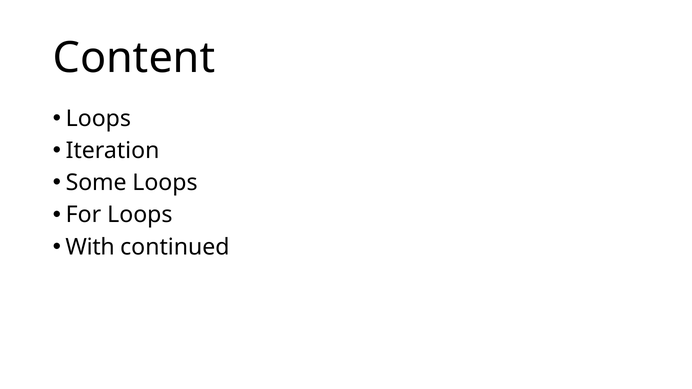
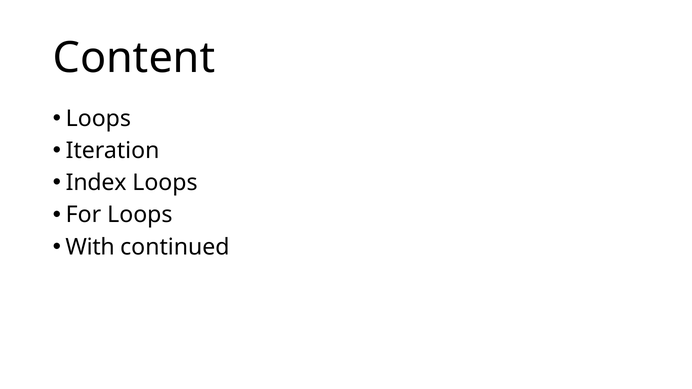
Some: Some -> Index
